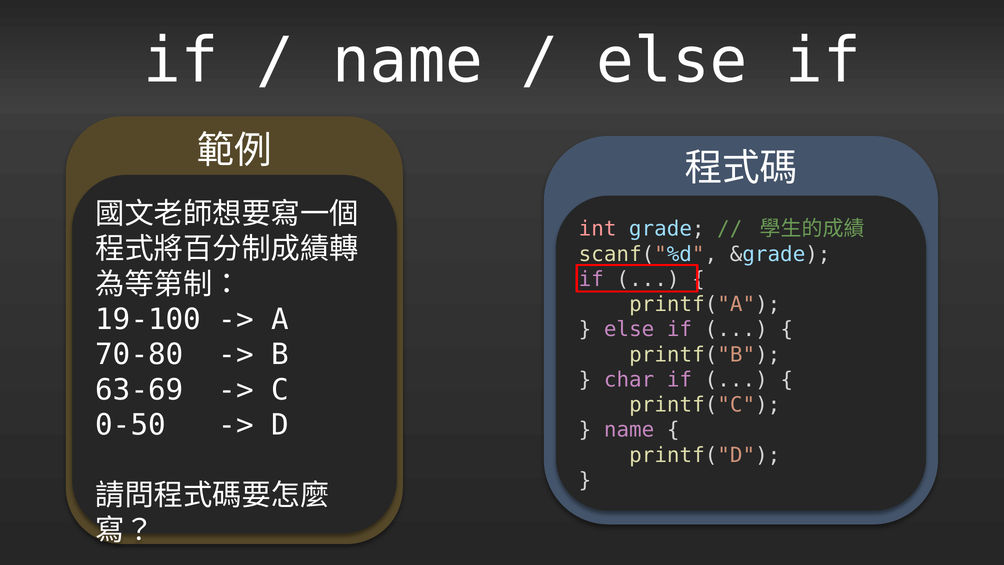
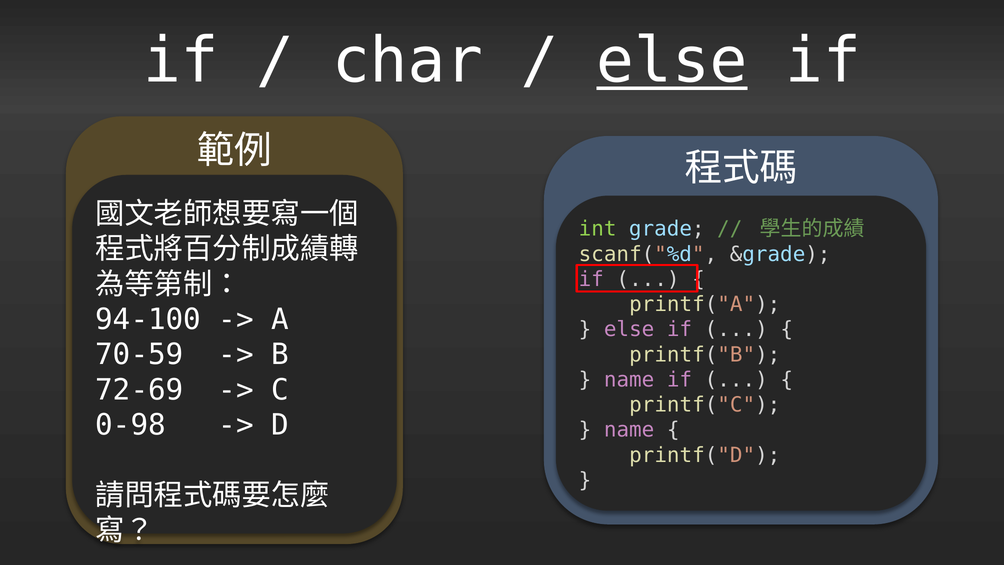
name at (408, 61): name -> char
else at (672, 61) underline: none -> present
int colour: pink -> light green
19-100: 19-100 -> 94-100
70-80: 70-80 -> 70-59
char at (629, 380): char -> name
63-69: 63-69 -> 72-69
0-50: 0-50 -> 0-98
